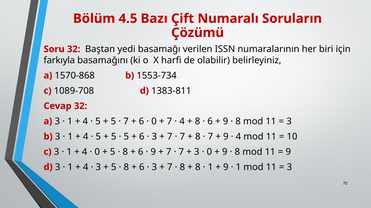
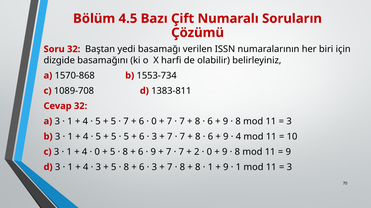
farkıyla: farkıyla -> dizgide
4 at (182, 122): 4 -> 7
7 at (210, 137): 7 -> 6
3 at (197, 152): 3 -> 2
